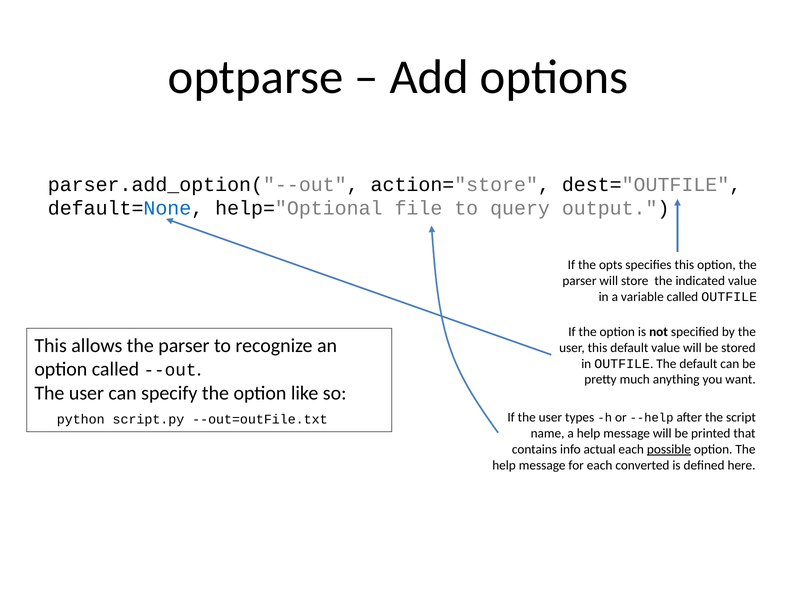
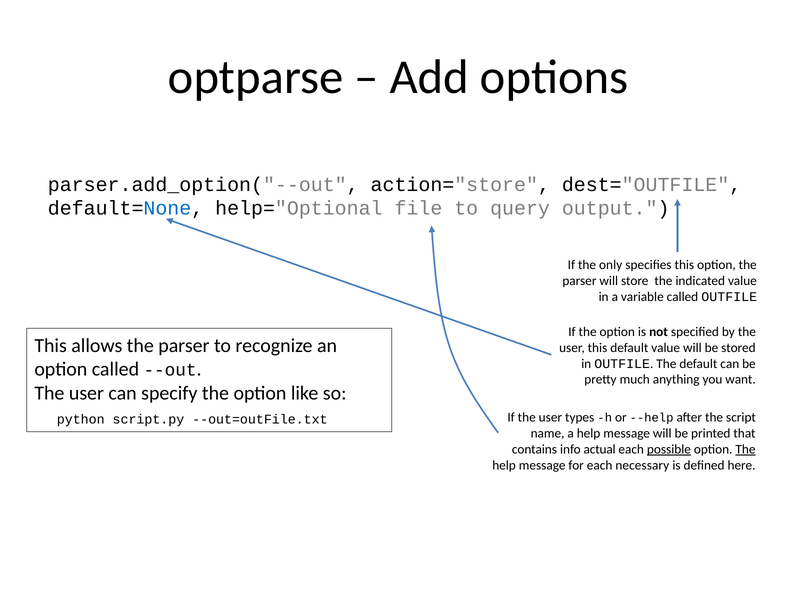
opts: opts -> only
The at (745, 450) underline: none -> present
converted: converted -> necessary
